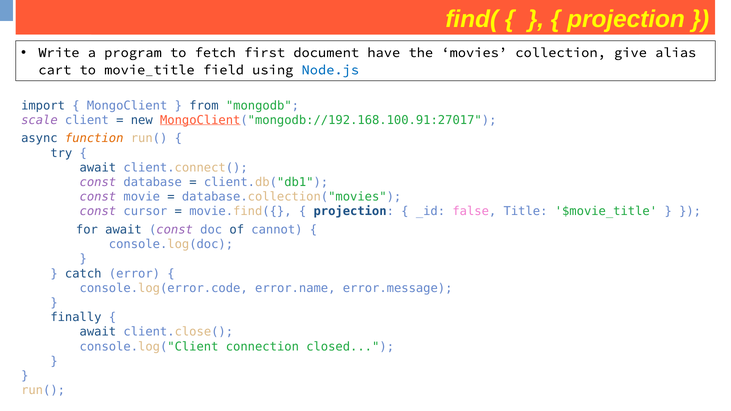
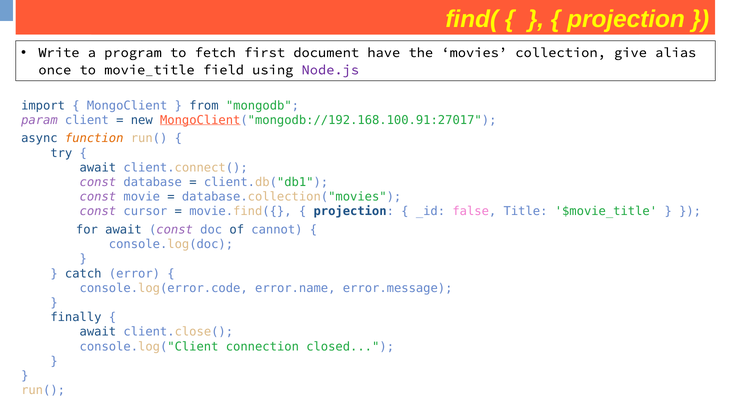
cart: cart -> once
Node.js colour: blue -> purple
scale: scale -> param
